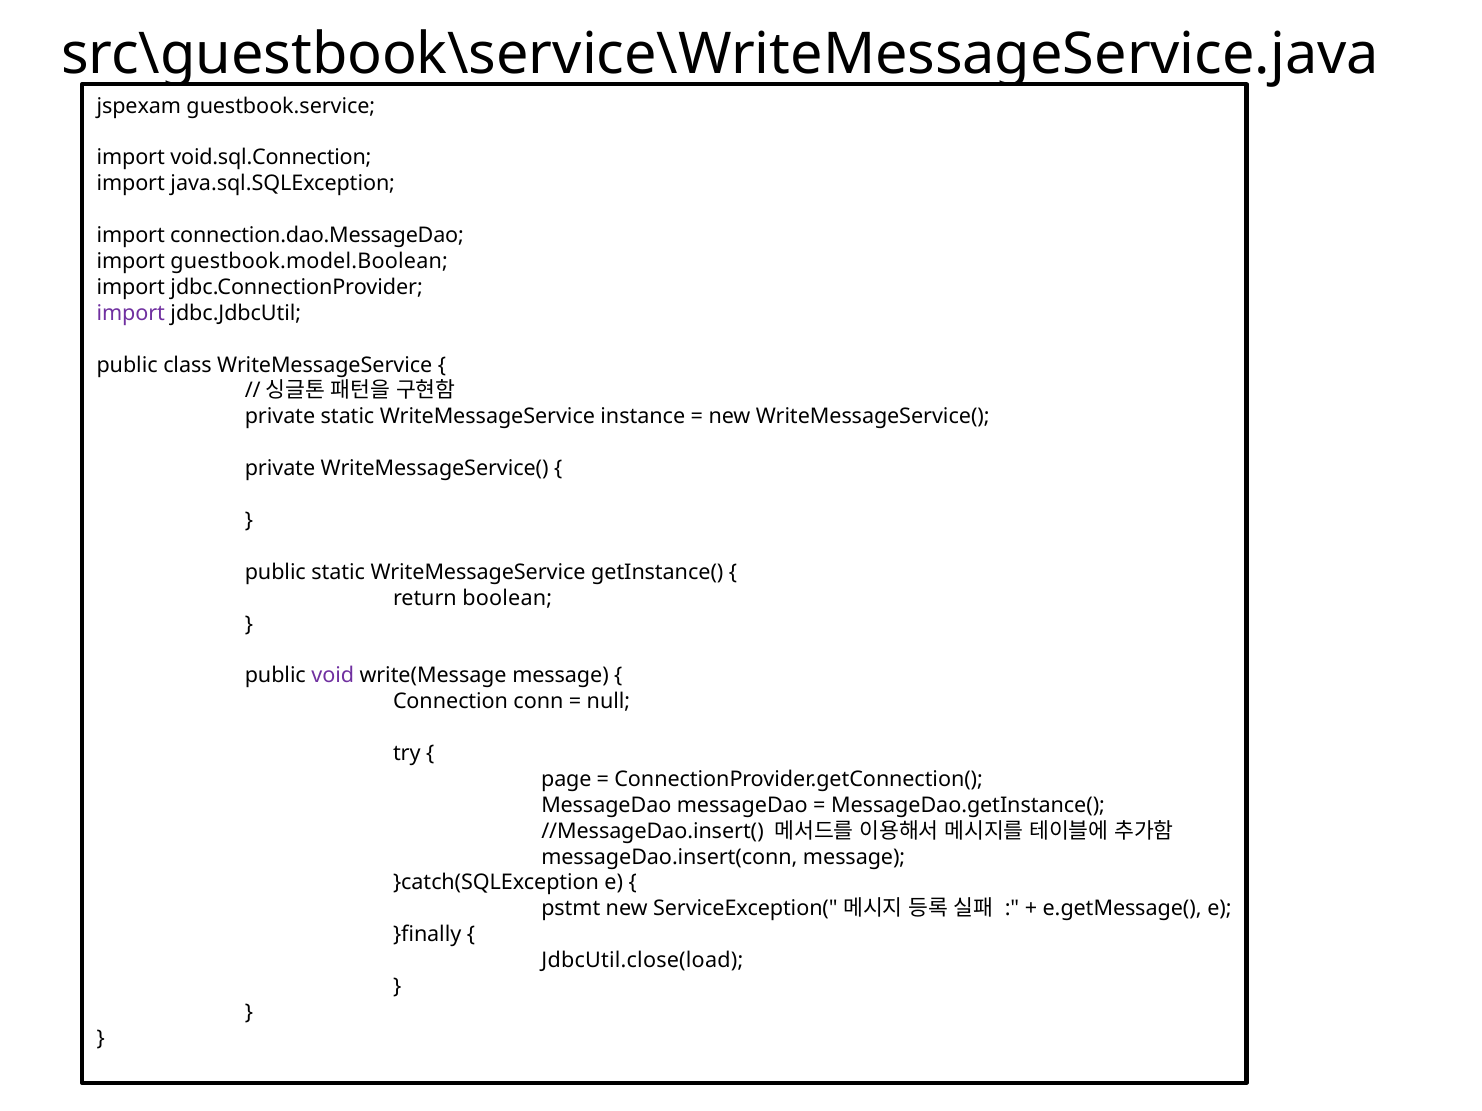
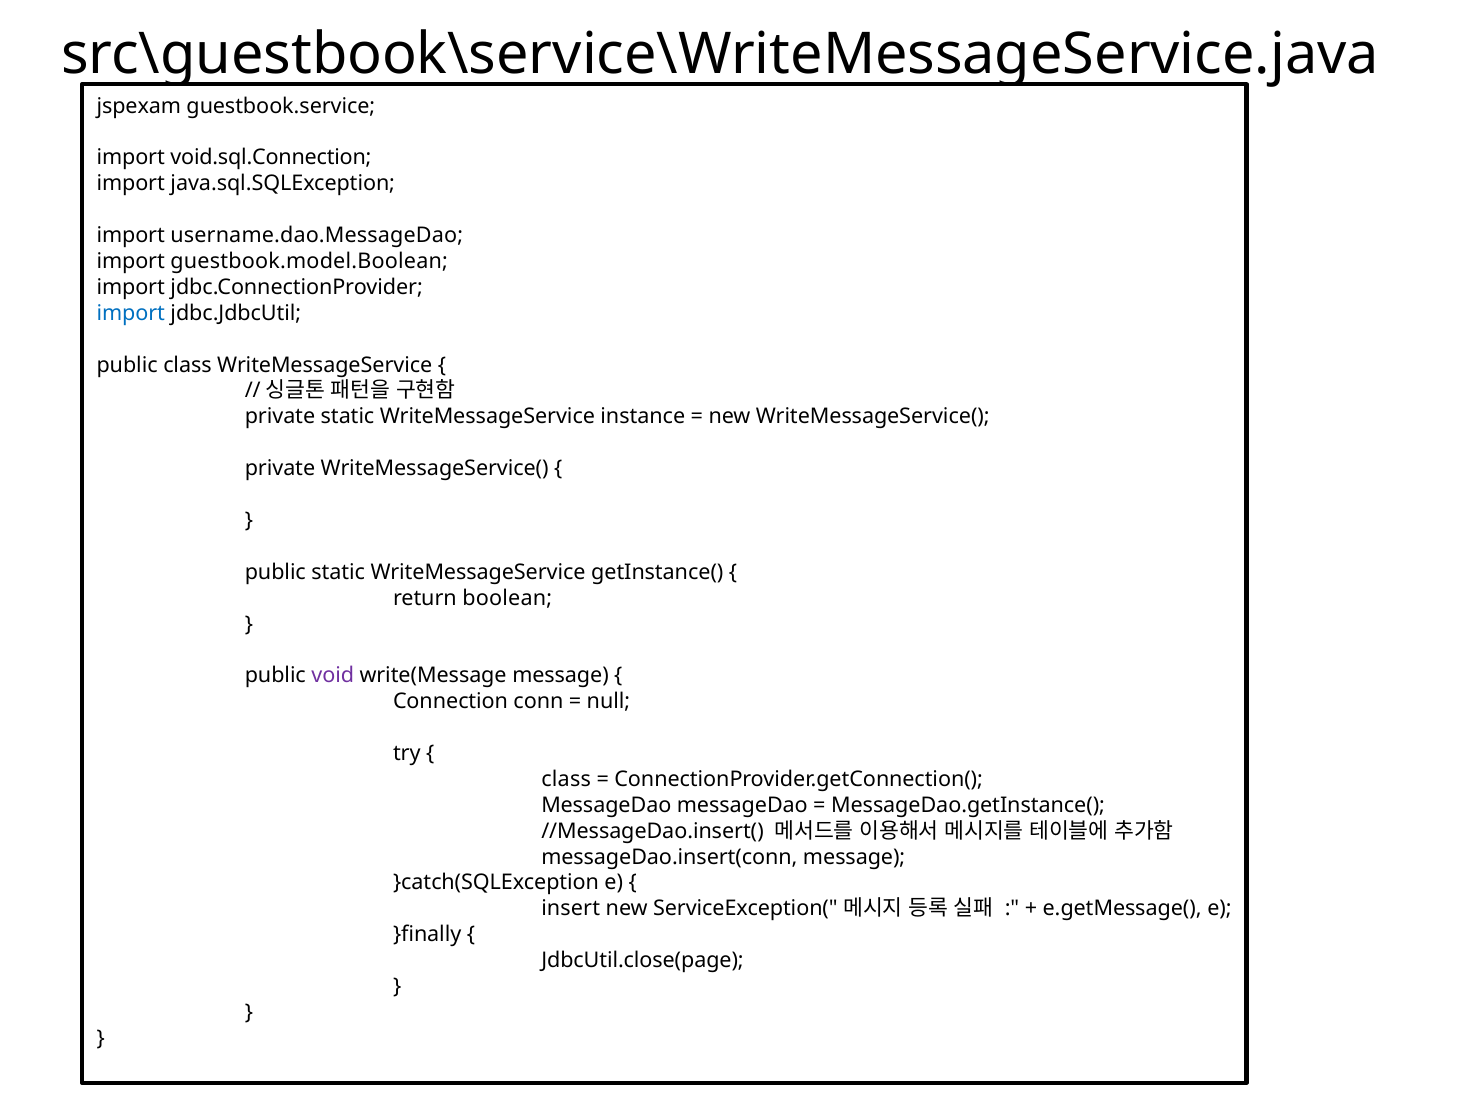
connection.dao.MessageDao: connection.dao.MessageDao -> username.dao.MessageDao
import at (131, 313) colour: purple -> blue
page at (566, 780): page -> class
pstmt: pstmt -> insert
JdbcUtil.close(load: JdbcUtil.close(load -> JdbcUtil.close(page
